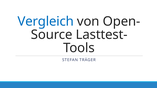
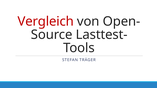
Vergleich colour: blue -> red
